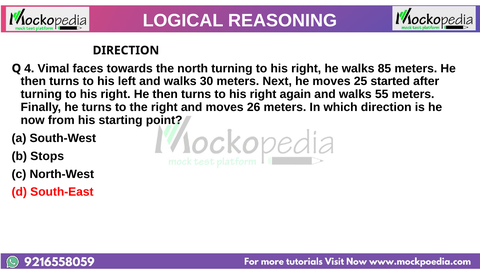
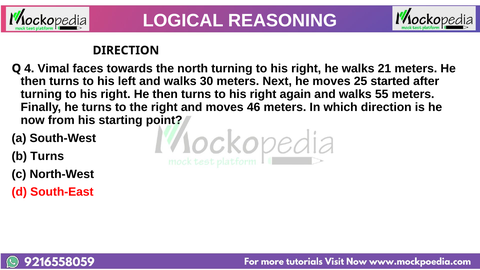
85: 85 -> 21
26: 26 -> 46
b Stops: Stops -> Turns
